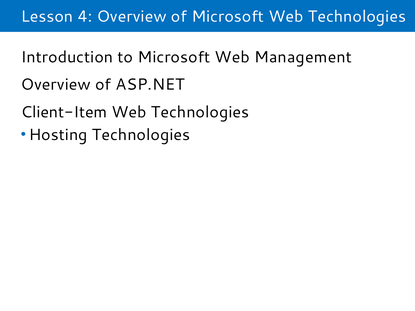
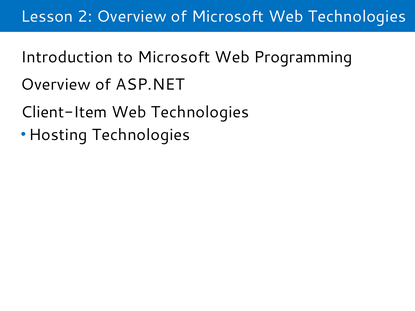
4: 4 -> 2
Management: Management -> Programming
